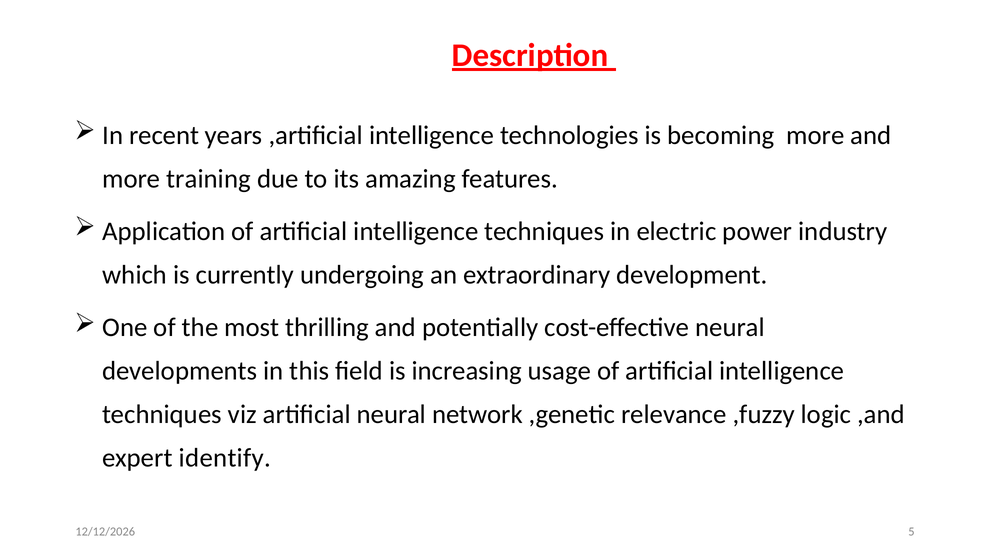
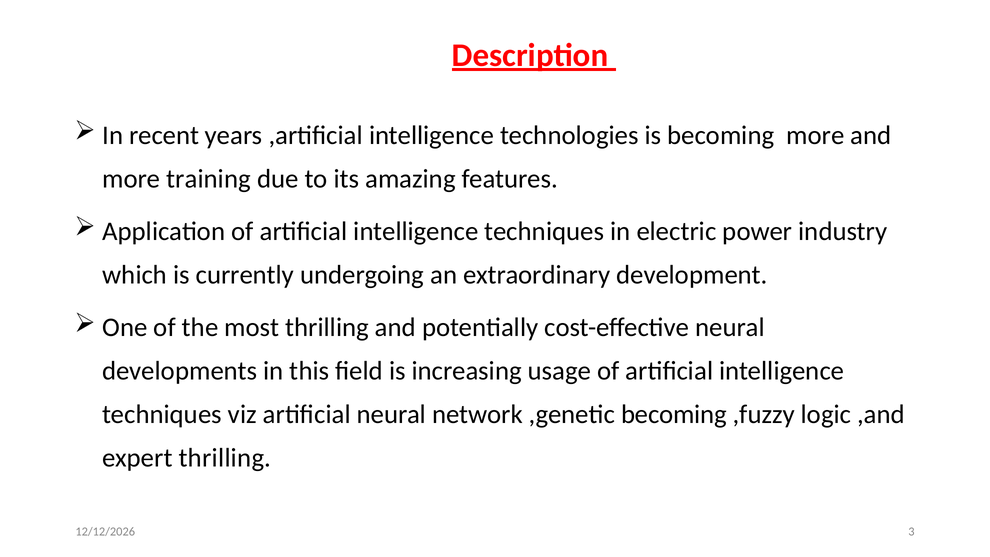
,genetic relevance: relevance -> becoming
expert identify: identify -> thrilling
5: 5 -> 3
